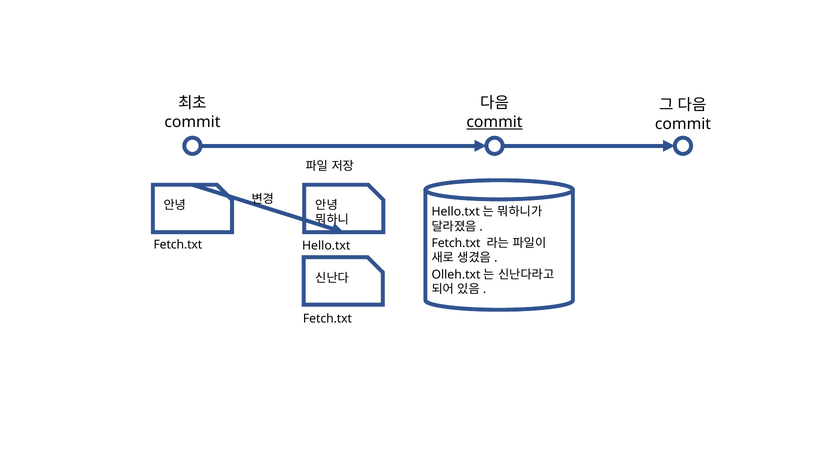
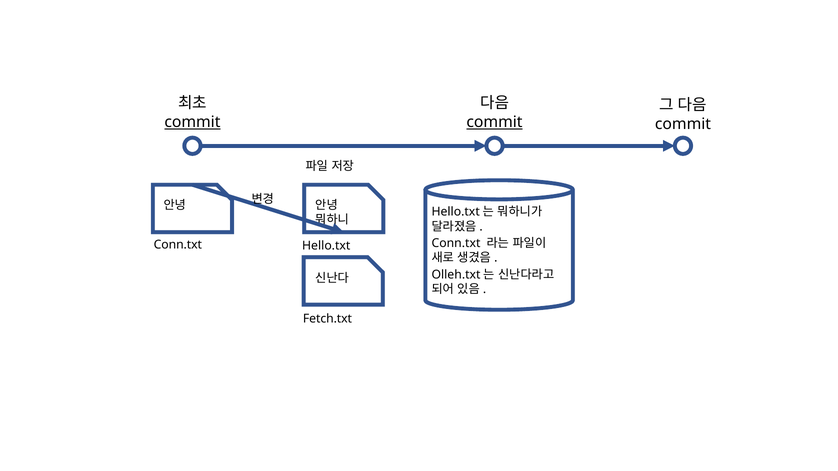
commit at (192, 122) underline: none -> present
Fetch.txt at (456, 243): Fetch.txt -> Conn.txt
Fetch.txt at (178, 245): Fetch.txt -> Conn.txt
